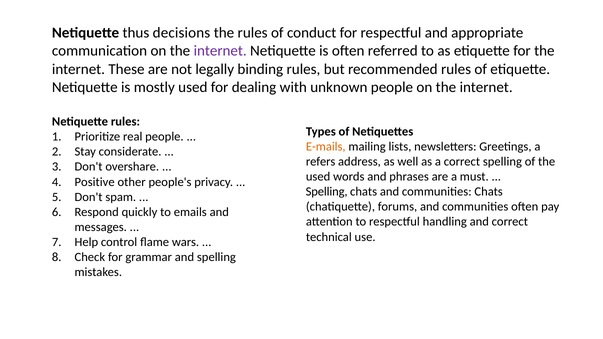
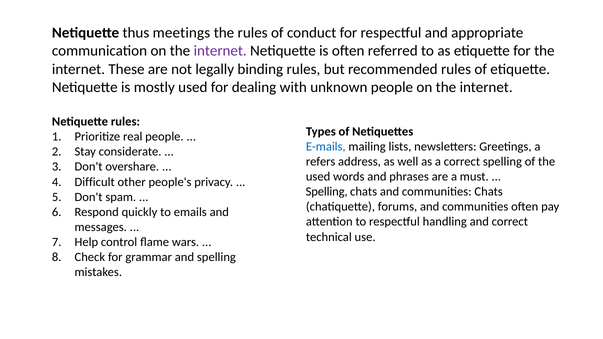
decisions: decisions -> meetings
E-mails colour: orange -> blue
Positive: Positive -> Difficult
